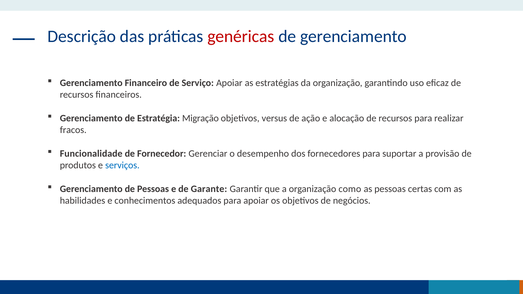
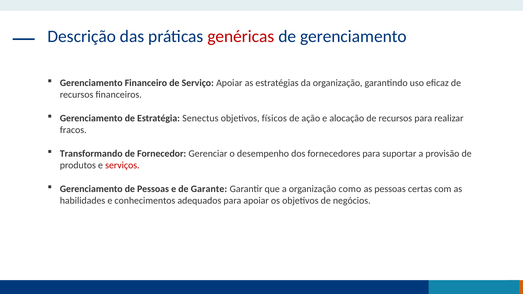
Migração: Migração -> Senectus
versus: versus -> físicos
Funcionalidade: Funcionalidade -> Transformando
serviços colour: blue -> red
